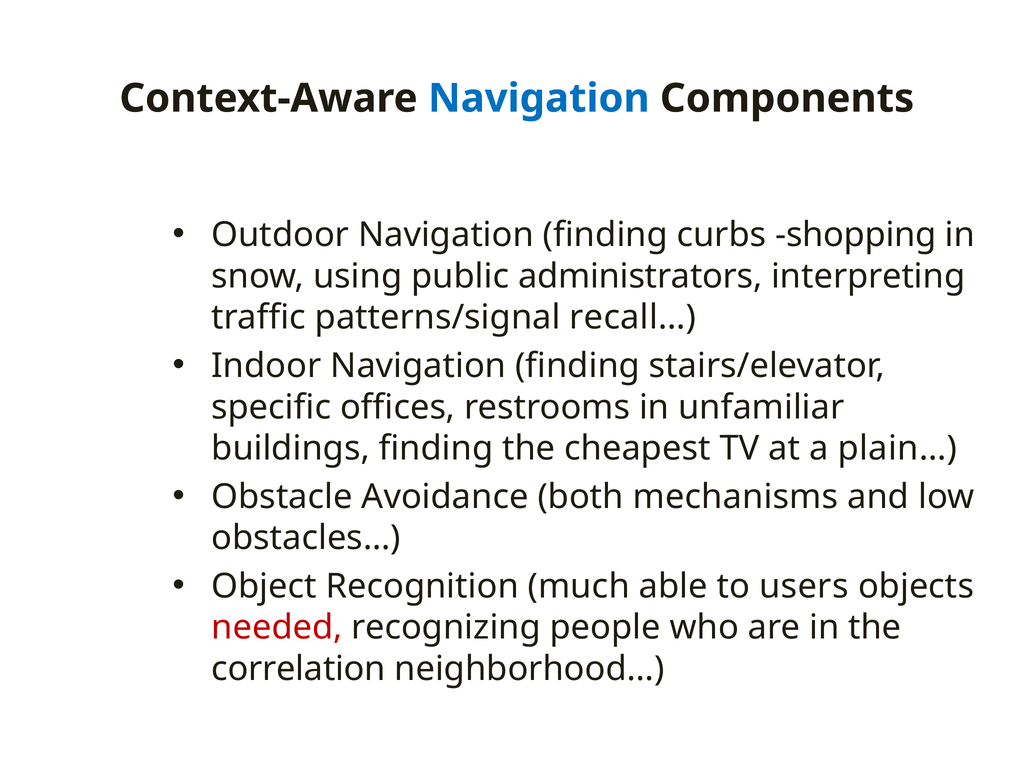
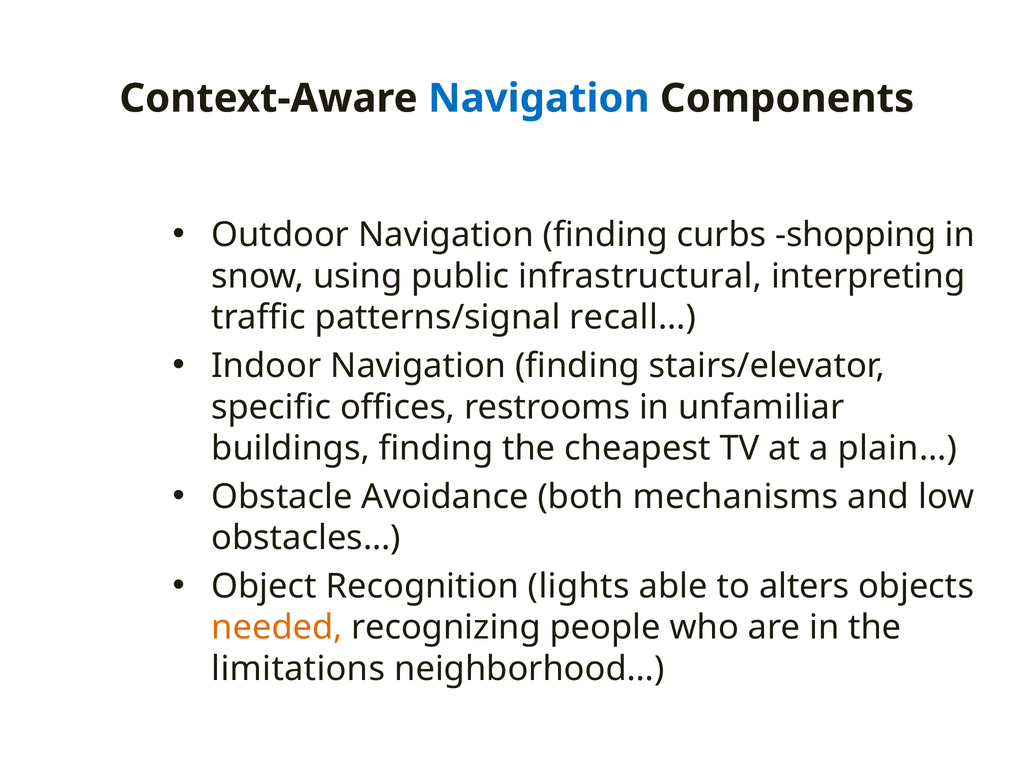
administrators: administrators -> infrastructural
much: much -> lights
users: users -> alters
needed colour: red -> orange
correlation: correlation -> limitations
